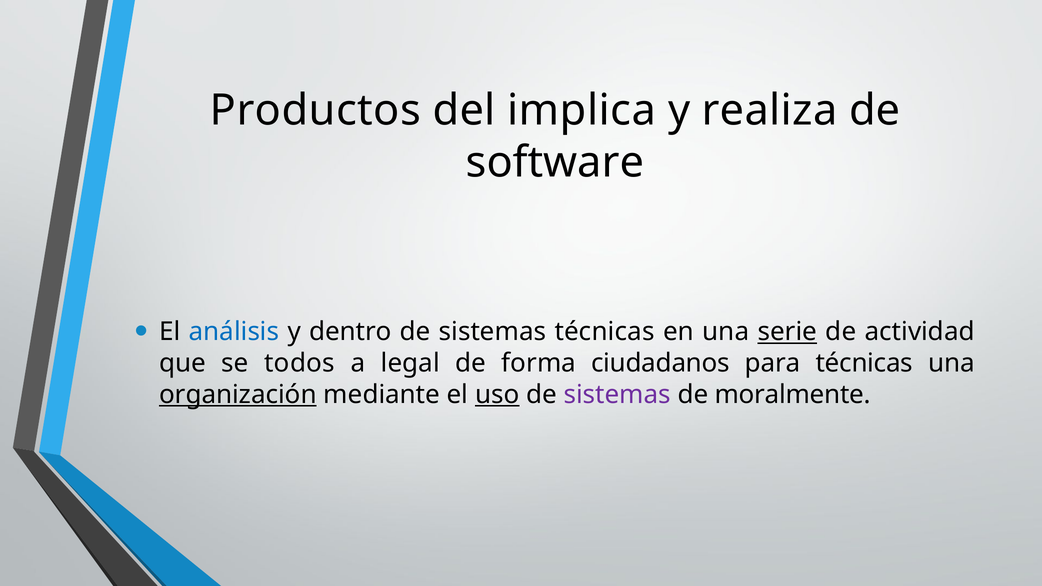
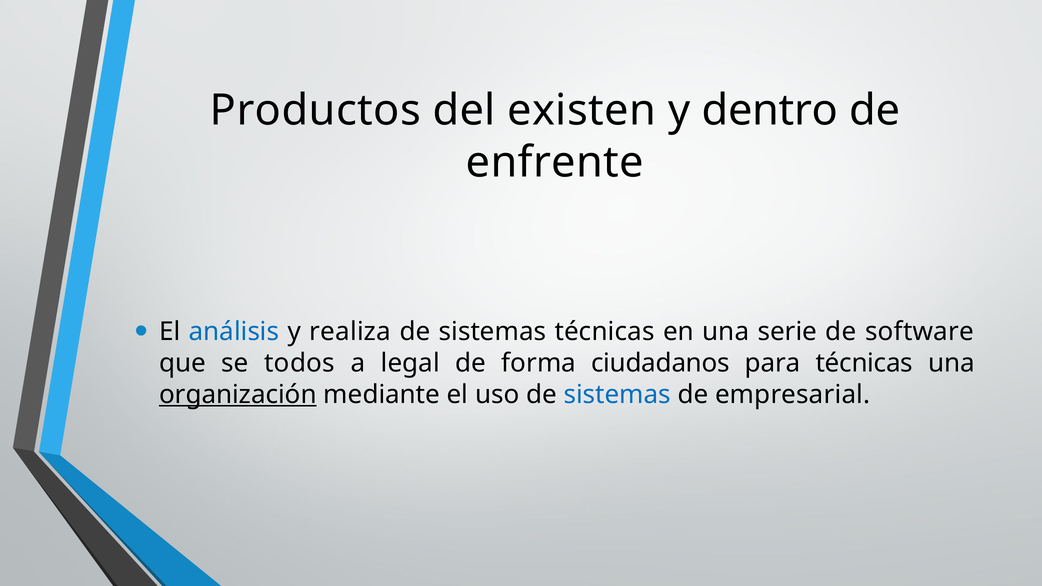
implica: implica -> existen
realiza: realiza -> dentro
software: software -> enfrente
dentro: dentro -> realiza
serie underline: present -> none
actividad: actividad -> software
uso underline: present -> none
sistemas at (617, 394) colour: purple -> blue
moralmente: moralmente -> empresarial
